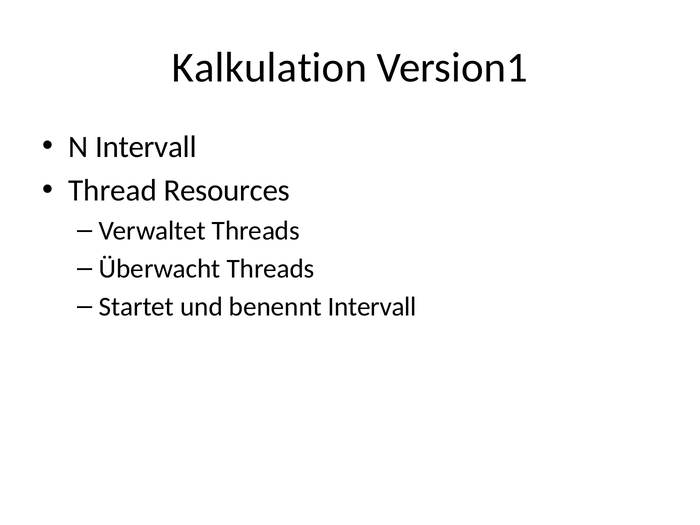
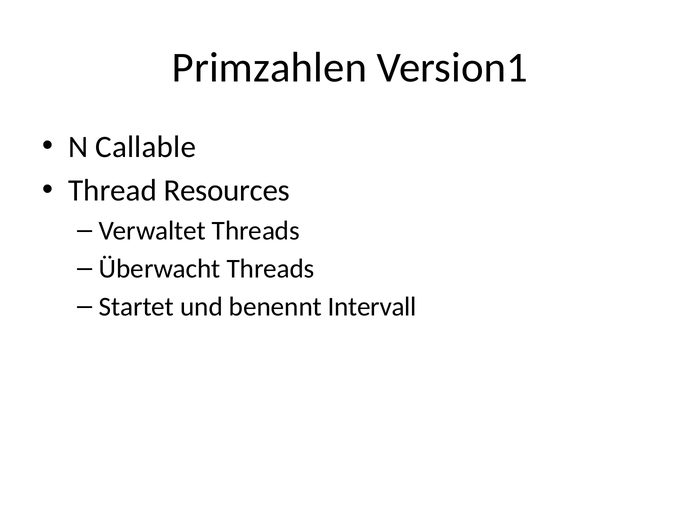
Kalkulation: Kalkulation -> Primzahlen
N Intervall: Intervall -> Callable
